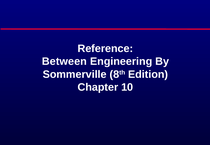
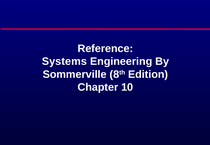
Between: Between -> Systems
